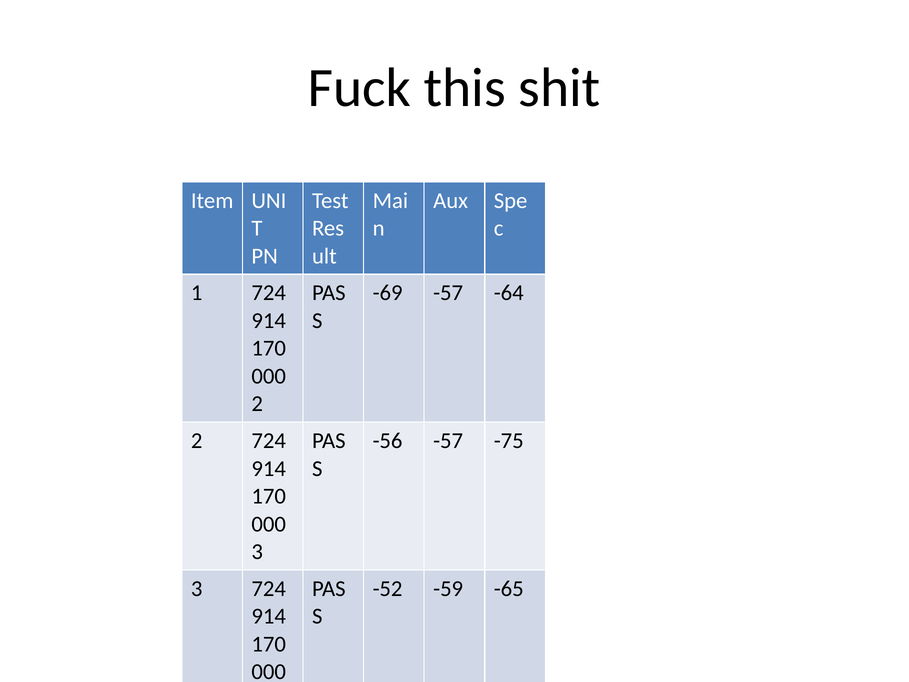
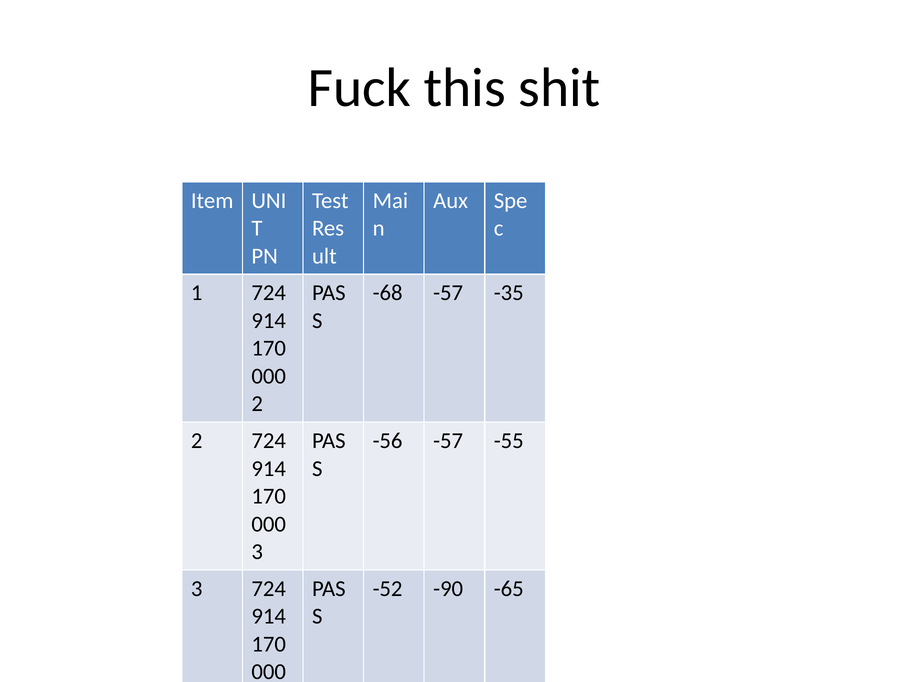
-69: -69 -> -68
-57 -64: -64 -> -35
-57 -75: -75 -> -55
-52 -59: -59 -> -90
